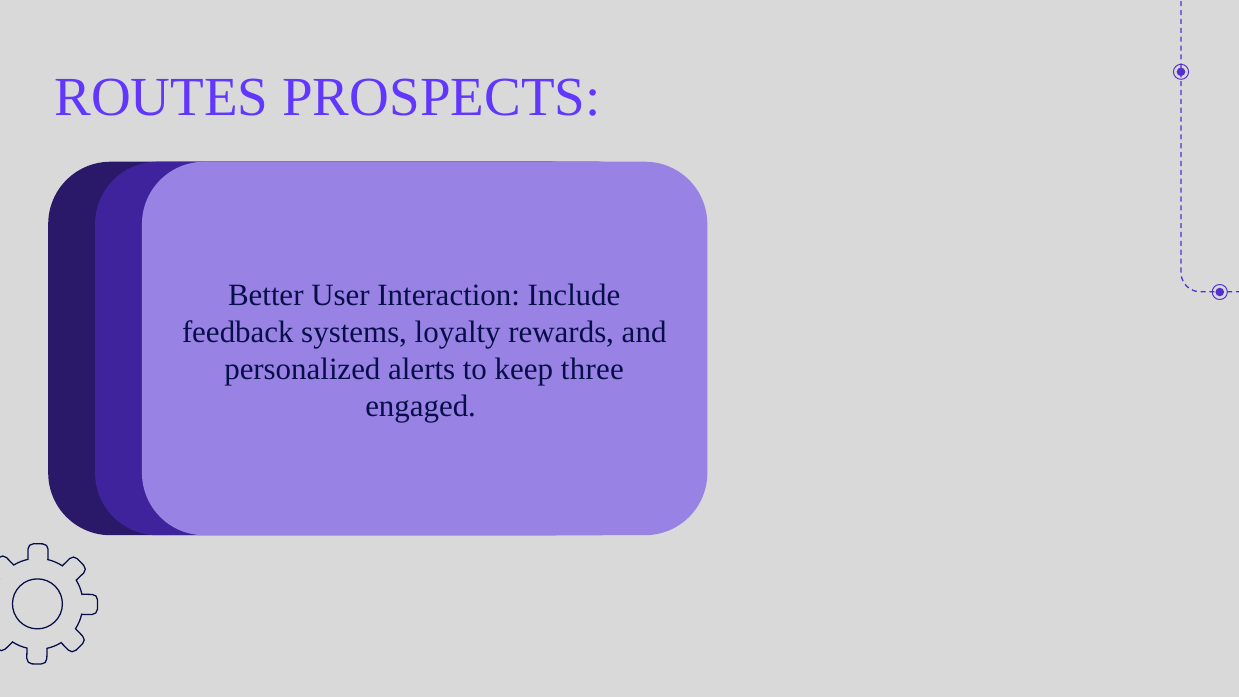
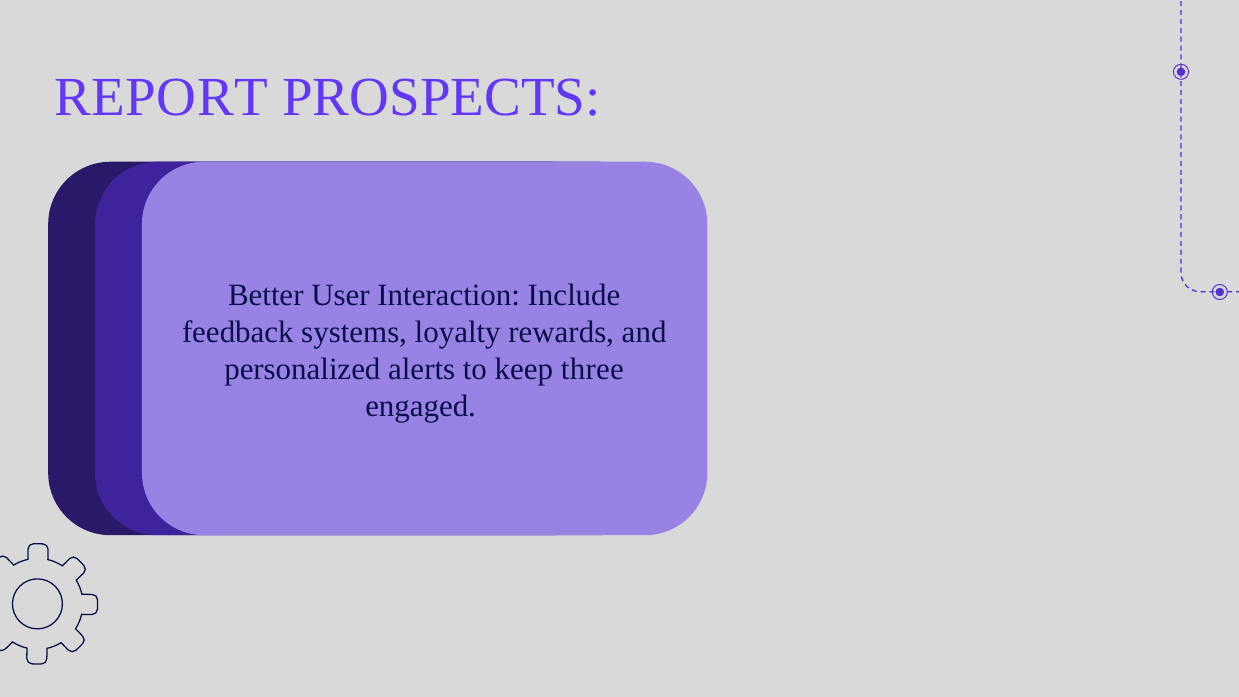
ROUTES at (162, 98): ROUTES -> REPORT
